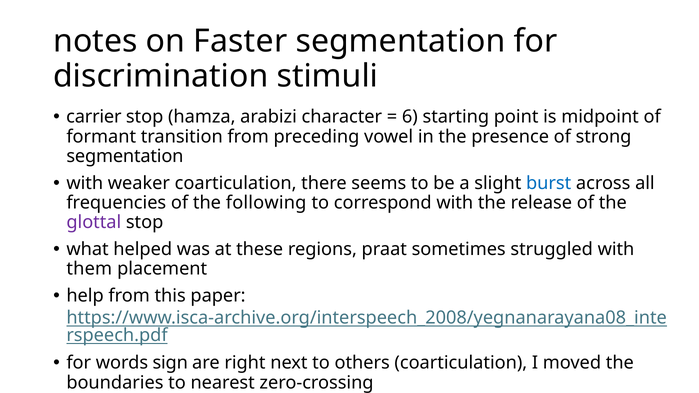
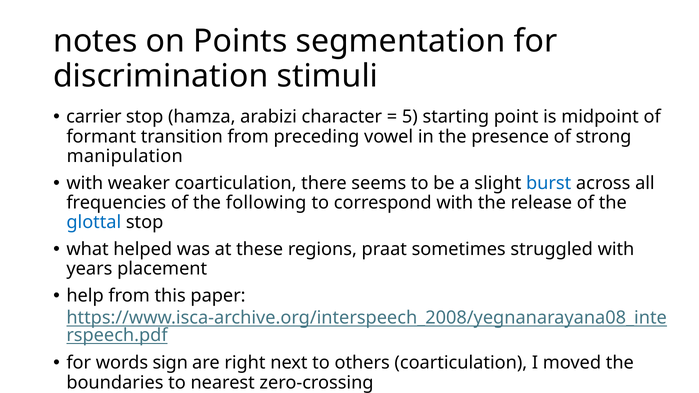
Faster: Faster -> Points
6: 6 -> 5
segmentation at (125, 156): segmentation -> manipulation
glottal colour: purple -> blue
them: them -> years
